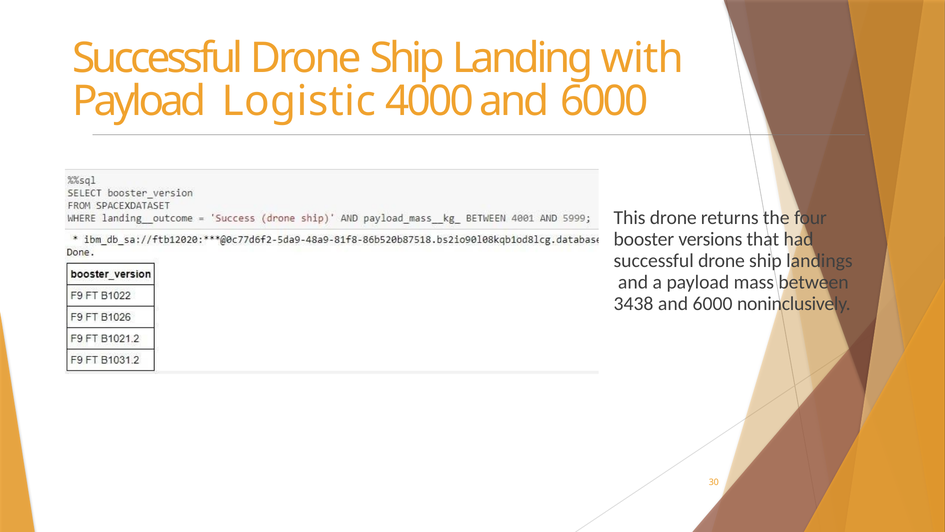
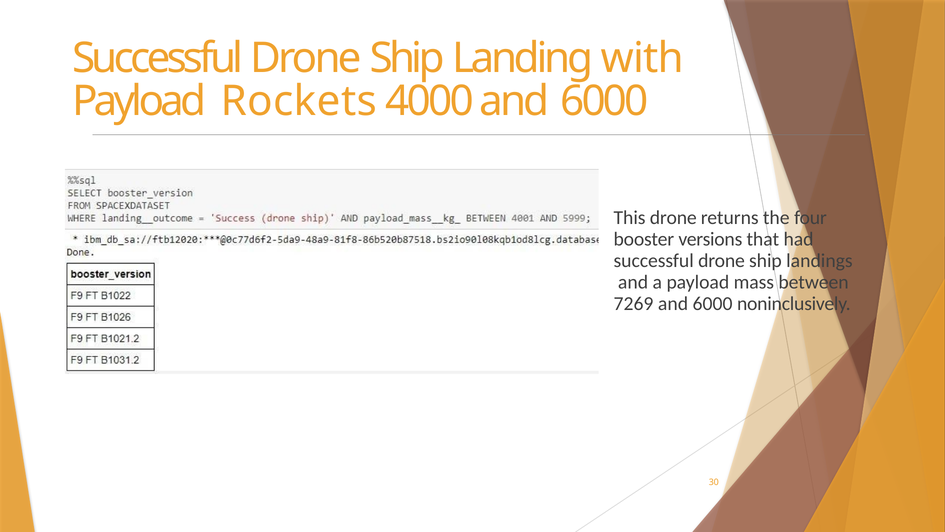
Logistic: Logistic -> Rockets
3438: 3438 -> 7269
